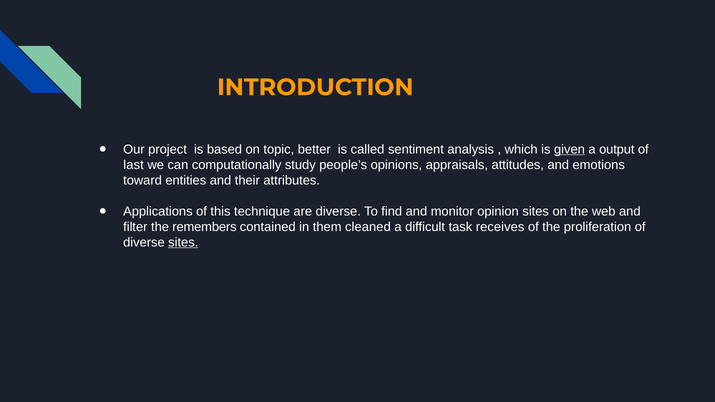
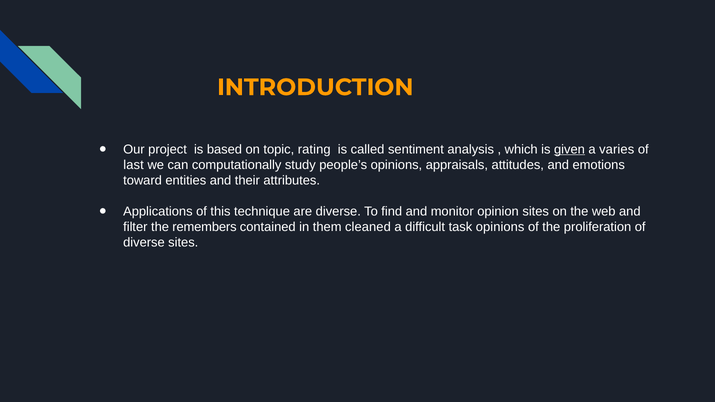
better: better -> rating
output: output -> varies
task receives: receives -> opinions
sites at (183, 242) underline: present -> none
